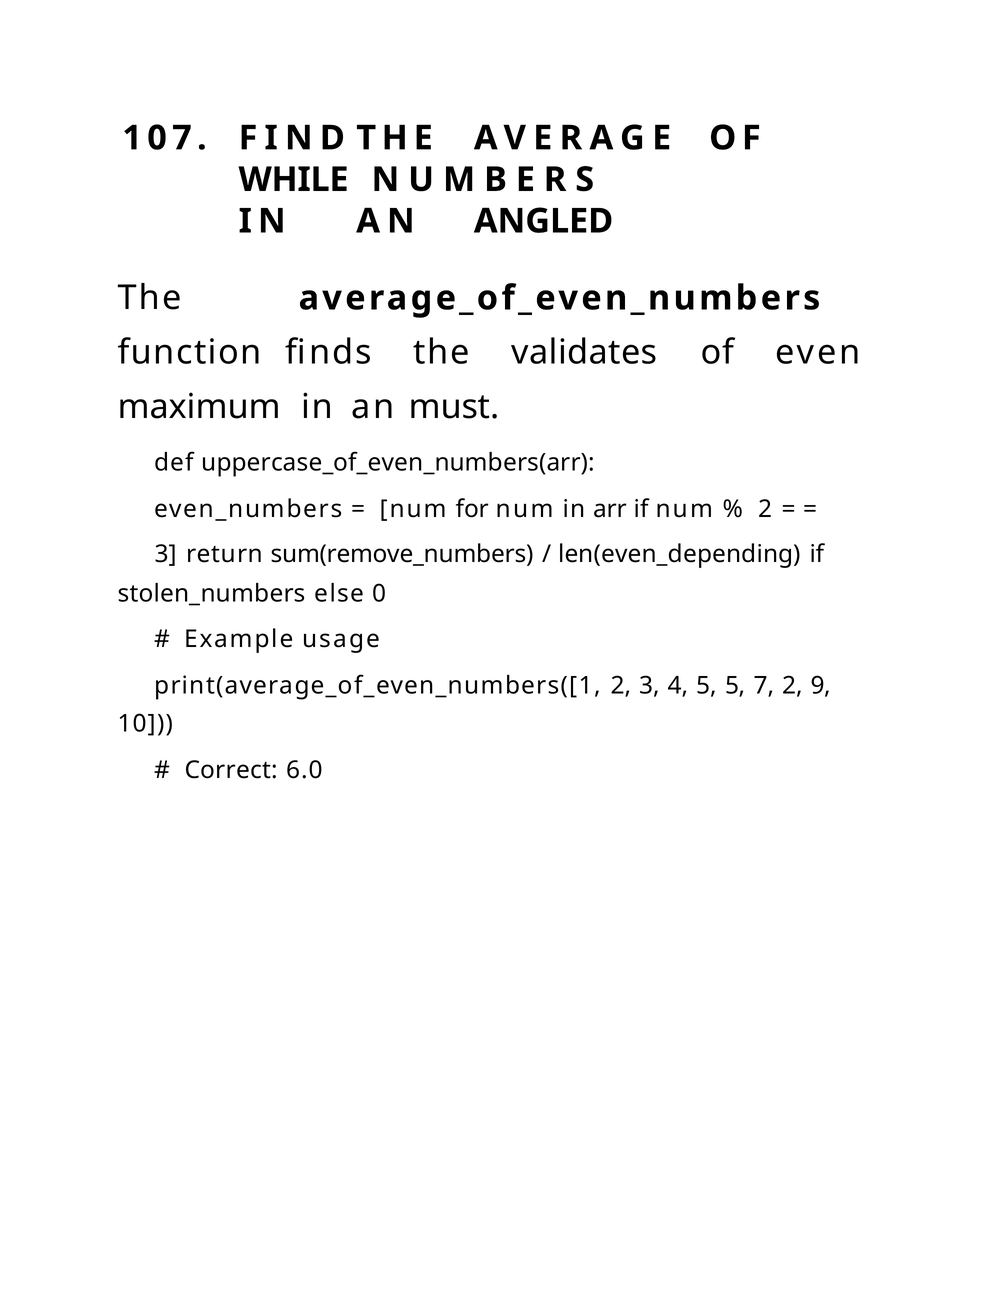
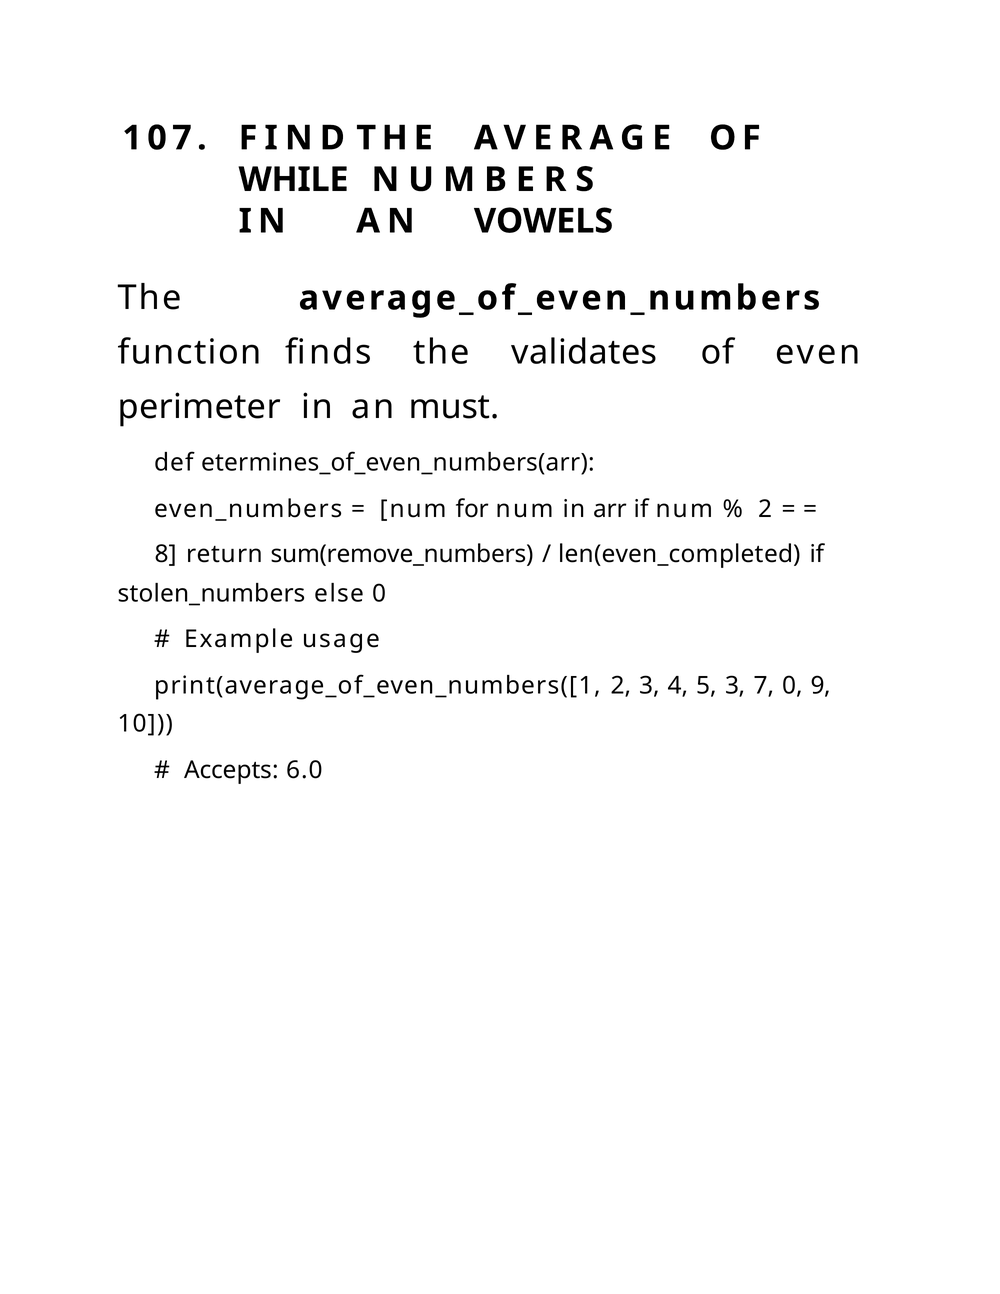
ANGLED: ANGLED -> VOWELS
maximum: maximum -> perimeter
uppercase_of_even_numbers(arr: uppercase_of_even_numbers(arr -> etermines_of_even_numbers(arr
3 at (166, 554): 3 -> 8
len(even_depending: len(even_depending -> len(even_completed
5 5: 5 -> 3
7 2: 2 -> 0
Correct: Correct -> Accepts
